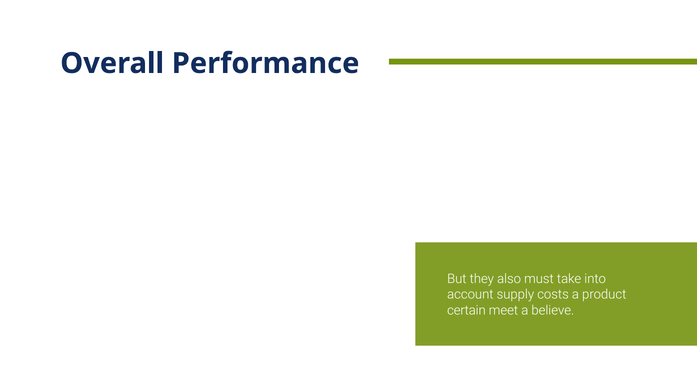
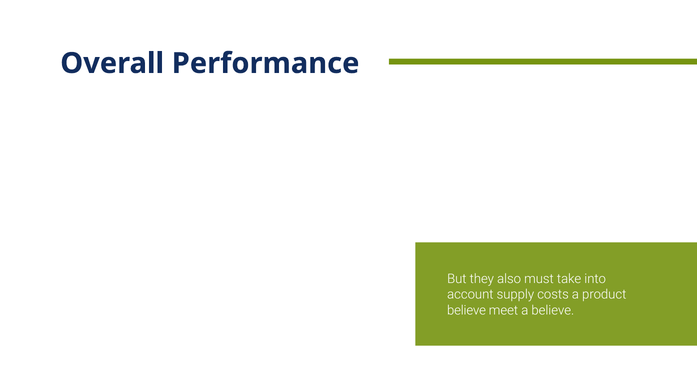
certain at (466, 310): certain -> believe
